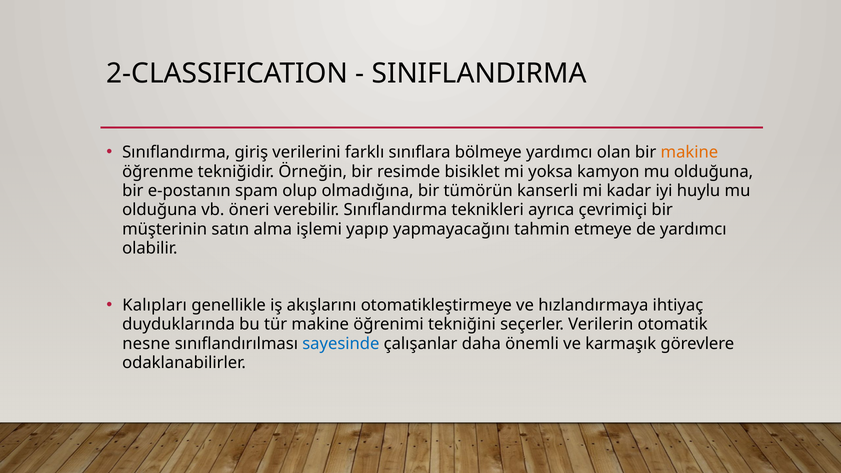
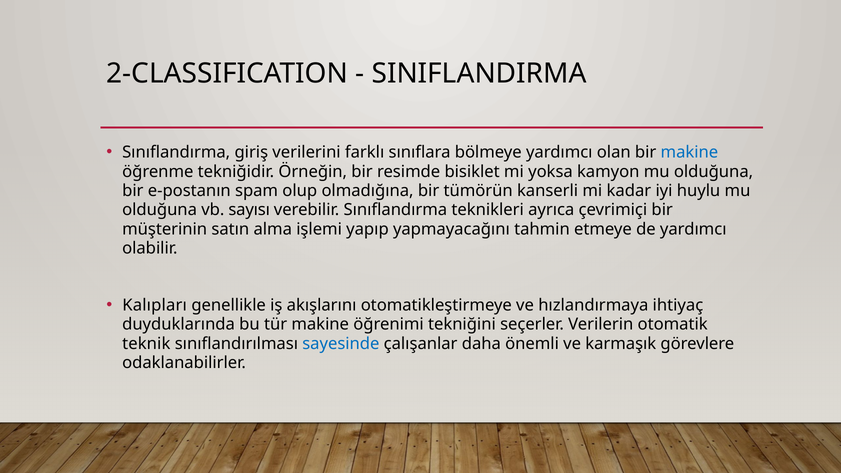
makine at (689, 153) colour: orange -> blue
öneri: öneri -> sayısı
nesne: nesne -> teknik
